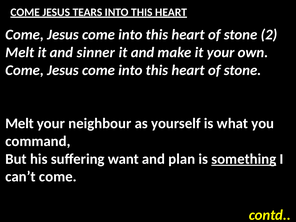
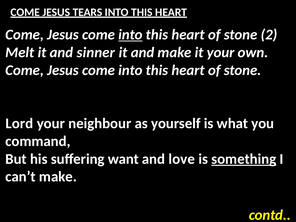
into at (130, 35) underline: none -> present
Melt at (20, 123): Melt -> Lord
plan: plan -> love
can’t come: come -> make
